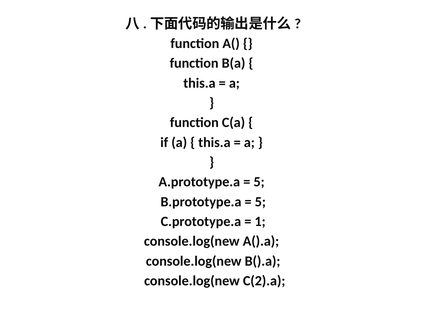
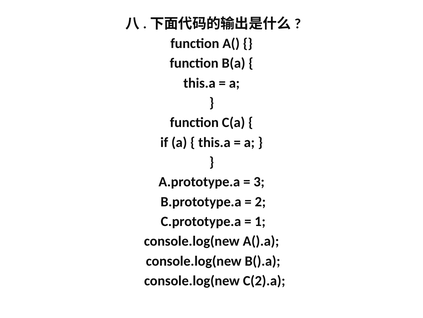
5 at (259, 181): 5 -> 3
5 at (260, 201): 5 -> 2
